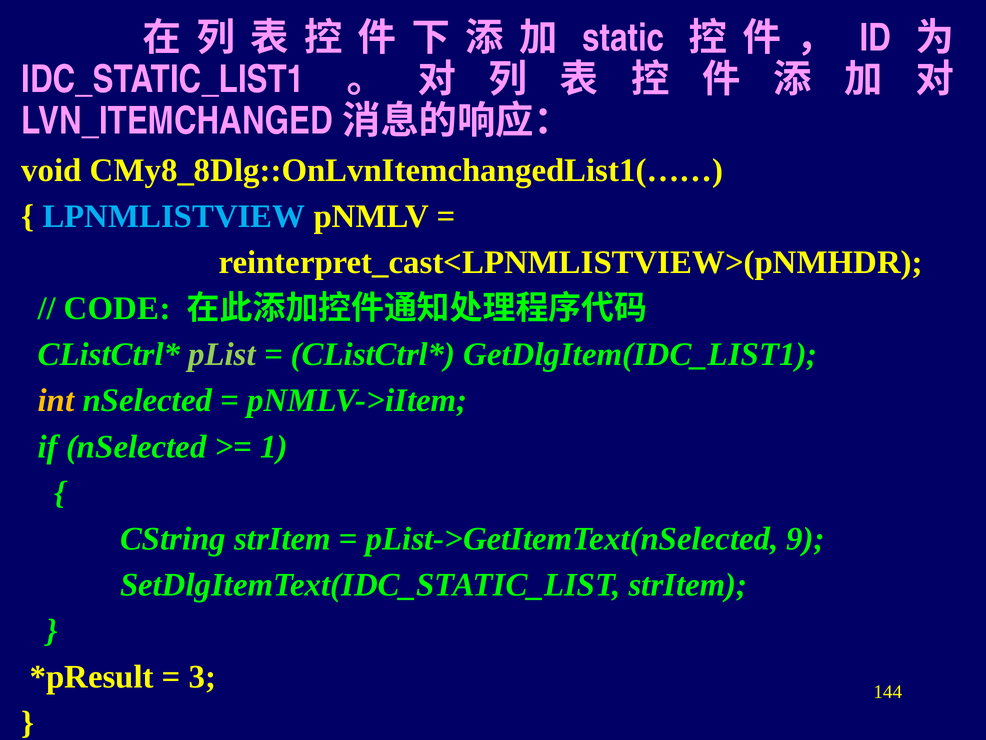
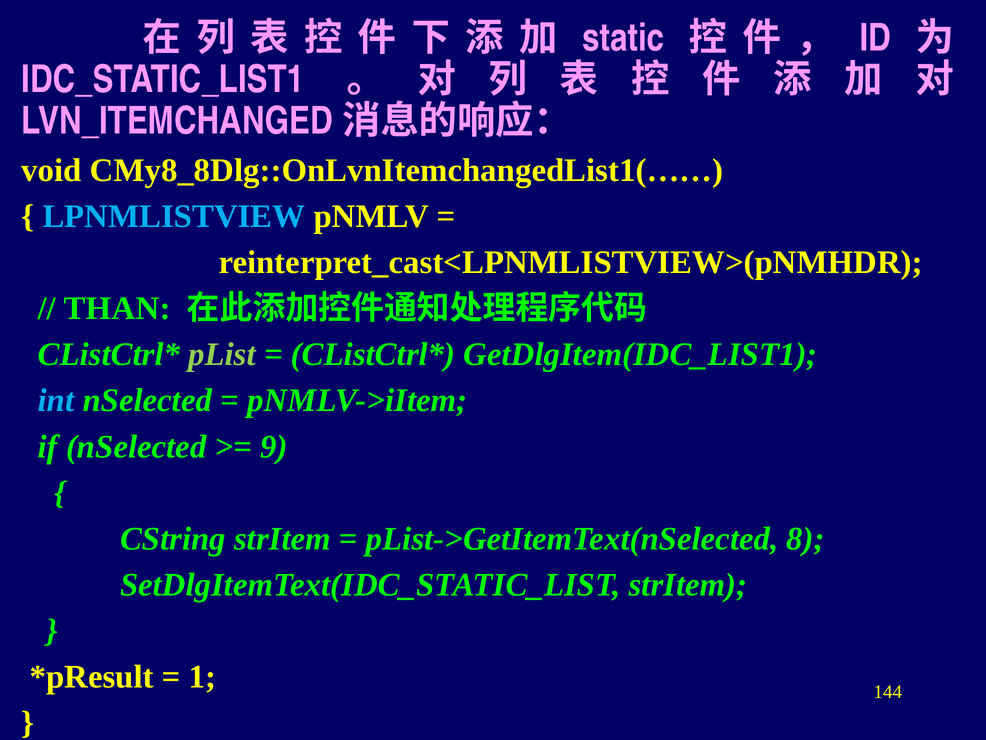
CODE: CODE -> THAN
int colour: yellow -> light blue
1: 1 -> 9
9: 9 -> 8
3: 3 -> 1
